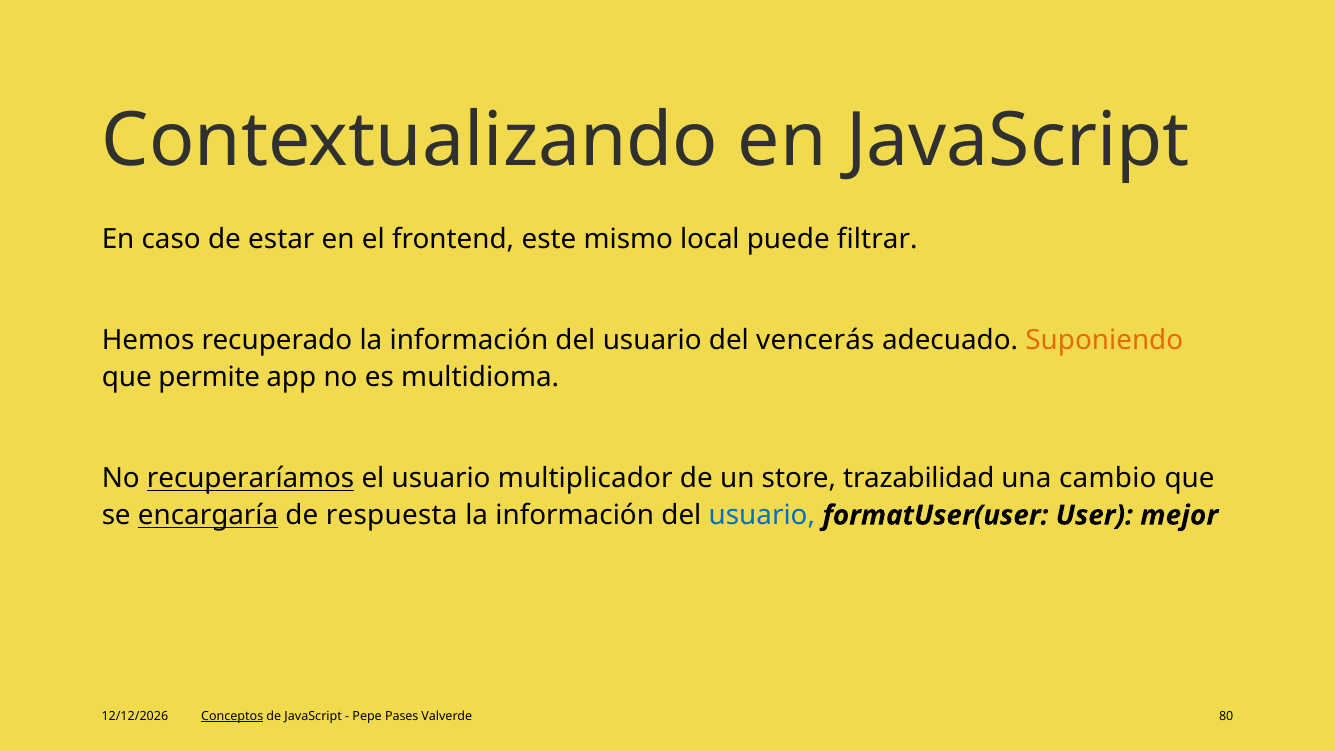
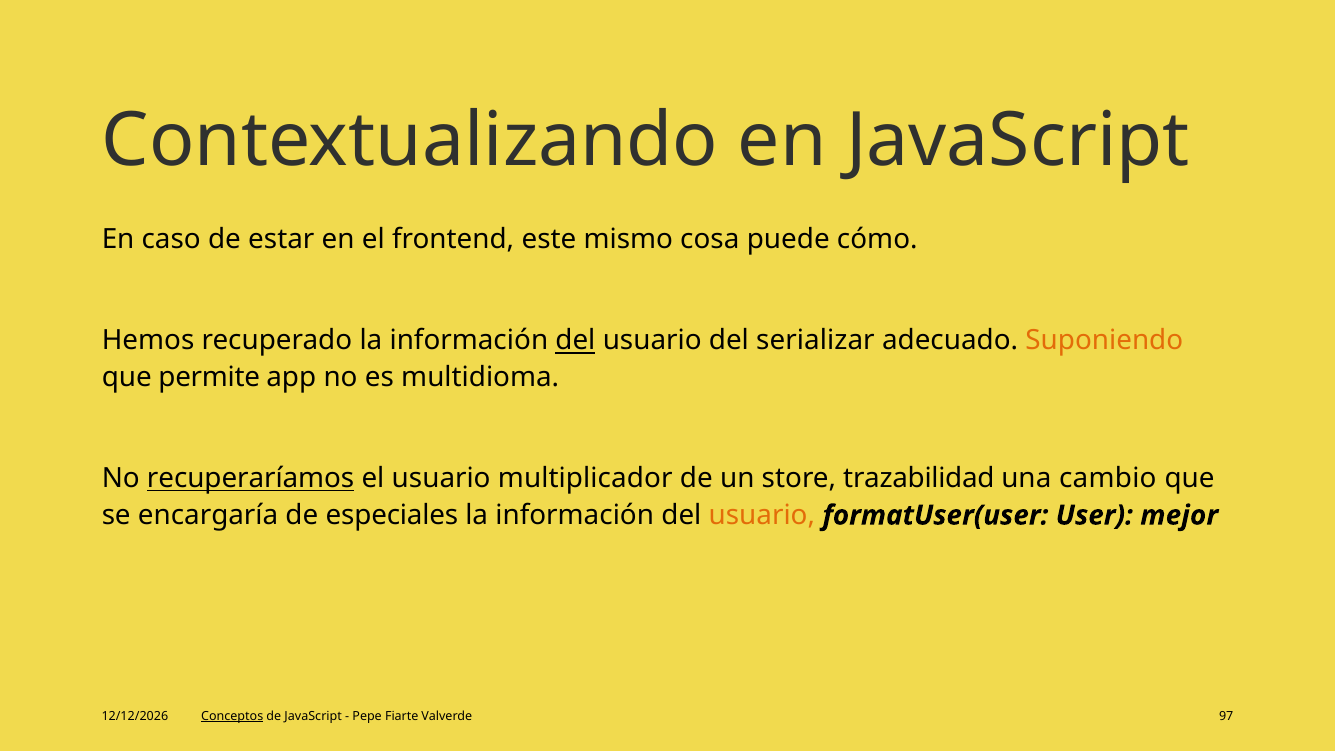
local: local -> cosa
filtrar: filtrar -> cómo
del at (575, 341) underline: none -> present
vencerás: vencerás -> serializar
encargaría underline: present -> none
respuesta: respuesta -> especiales
usuario at (762, 515) colour: blue -> orange
Pases: Pases -> Fiarte
80: 80 -> 97
